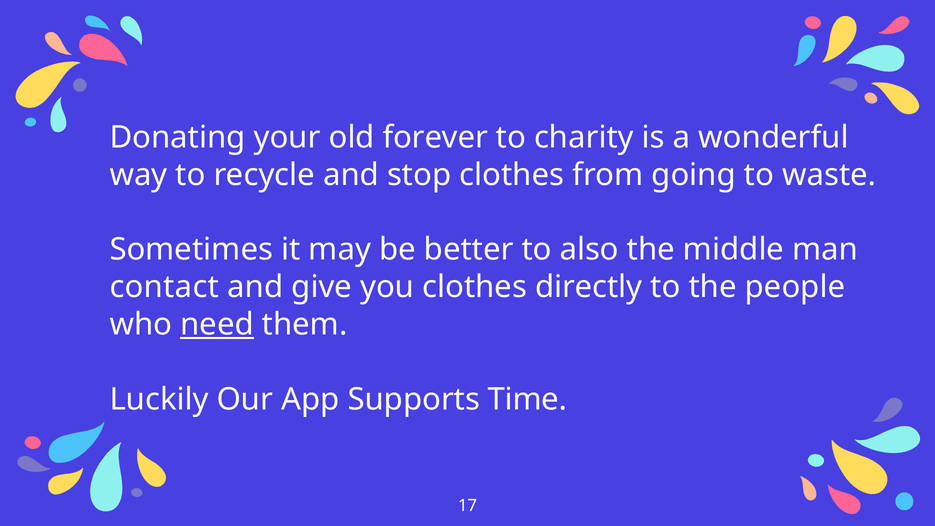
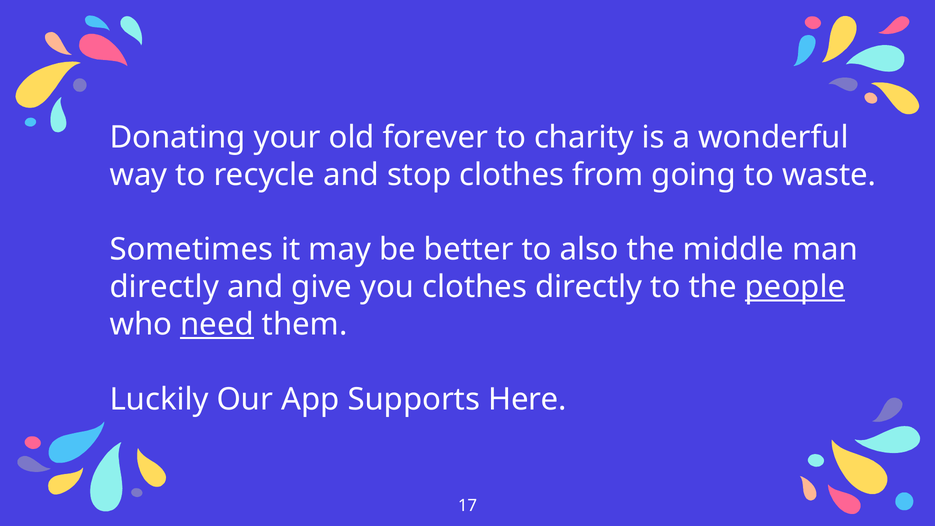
contact at (164, 287): contact -> directly
people underline: none -> present
Time: Time -> Here
